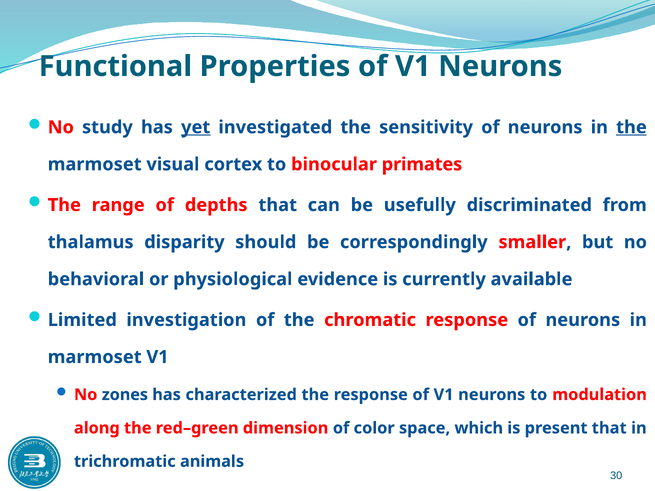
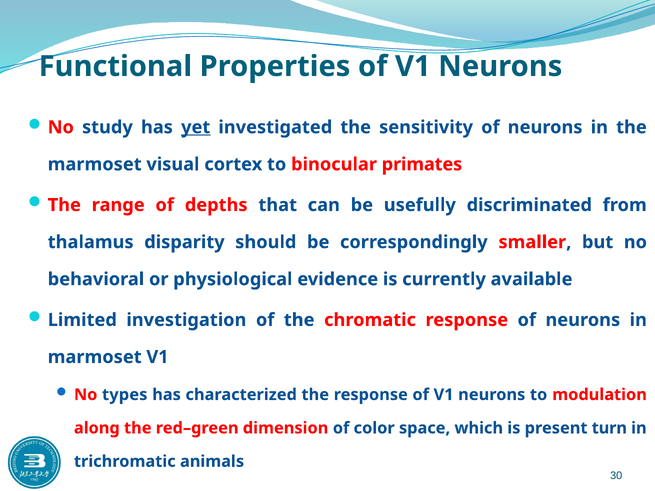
the at (631, 127) underline: present -> none
zones: zones -> types
present that: that -> turn
